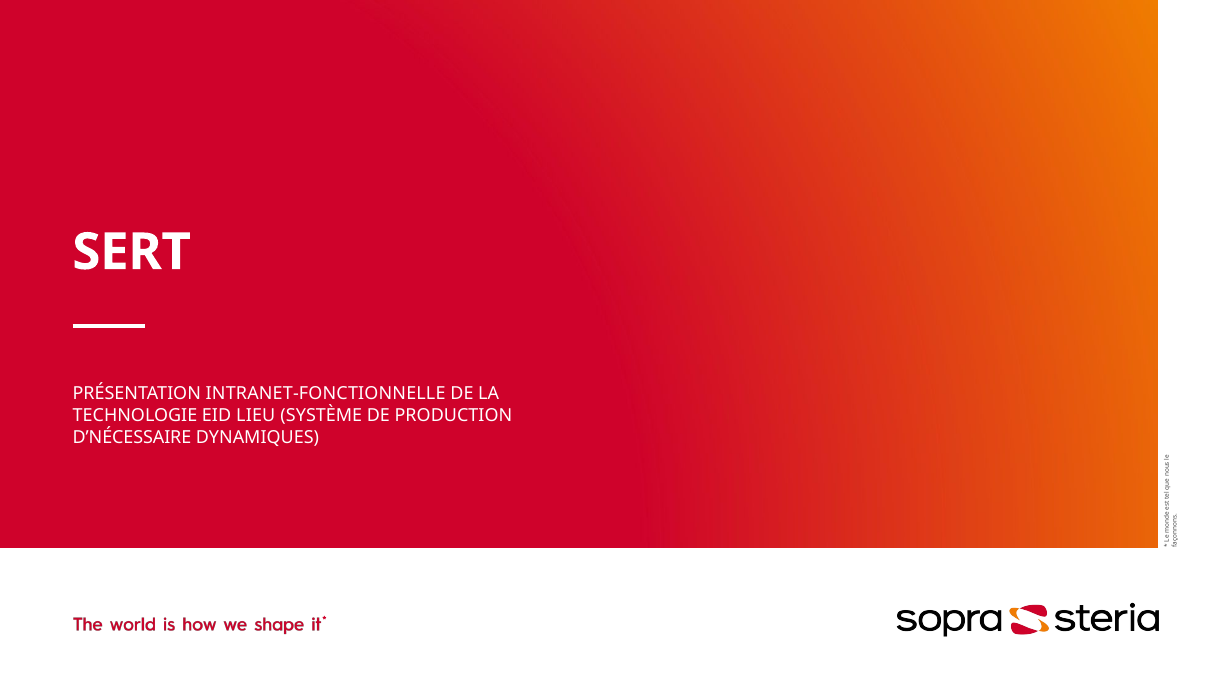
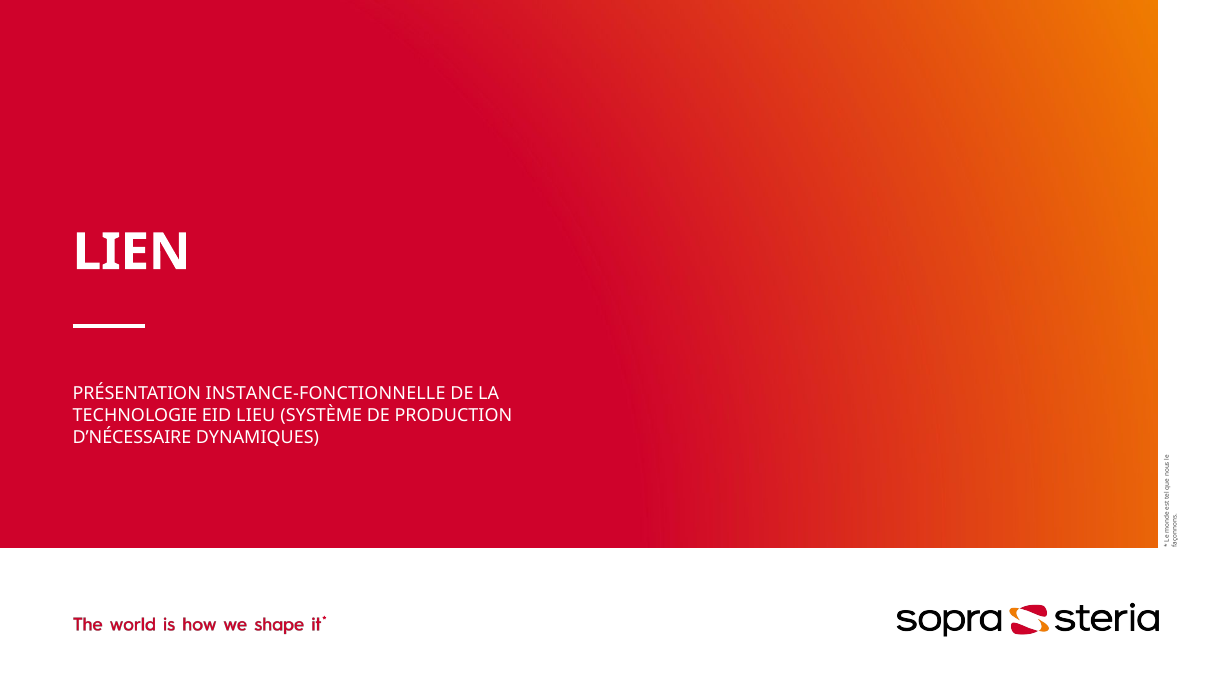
SERT: SERT -> LIEN
INTRANET-FONCTIONNELLE: INTRANET-FONCTIONNELLE -> INSTANCE-FONCTIONNELLE
